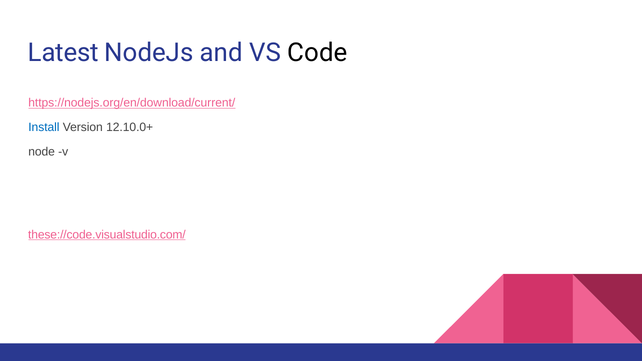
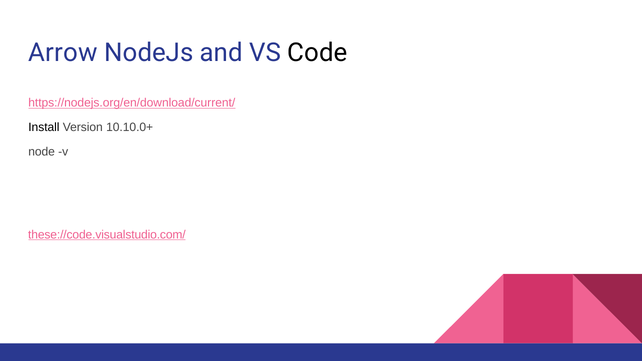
Latest: Latest -> Arrow
Install colour: blue -> black
12.10.0+: 12.10.0+ -> 10.10.0+
